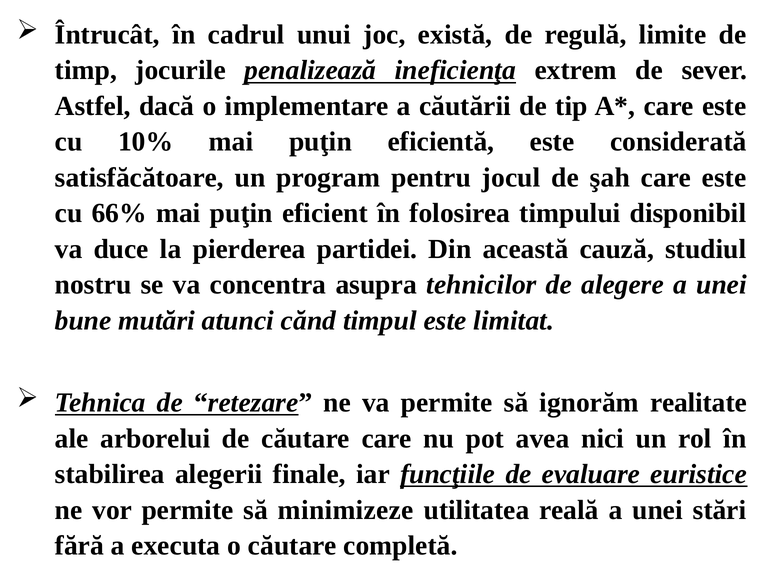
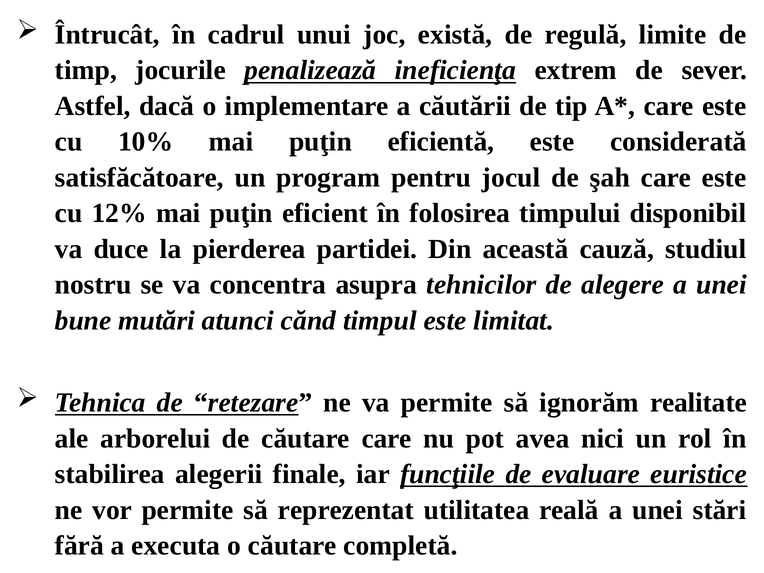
66%: 66% -> 12%
minimizeze: minimizeze -> reprezentat
